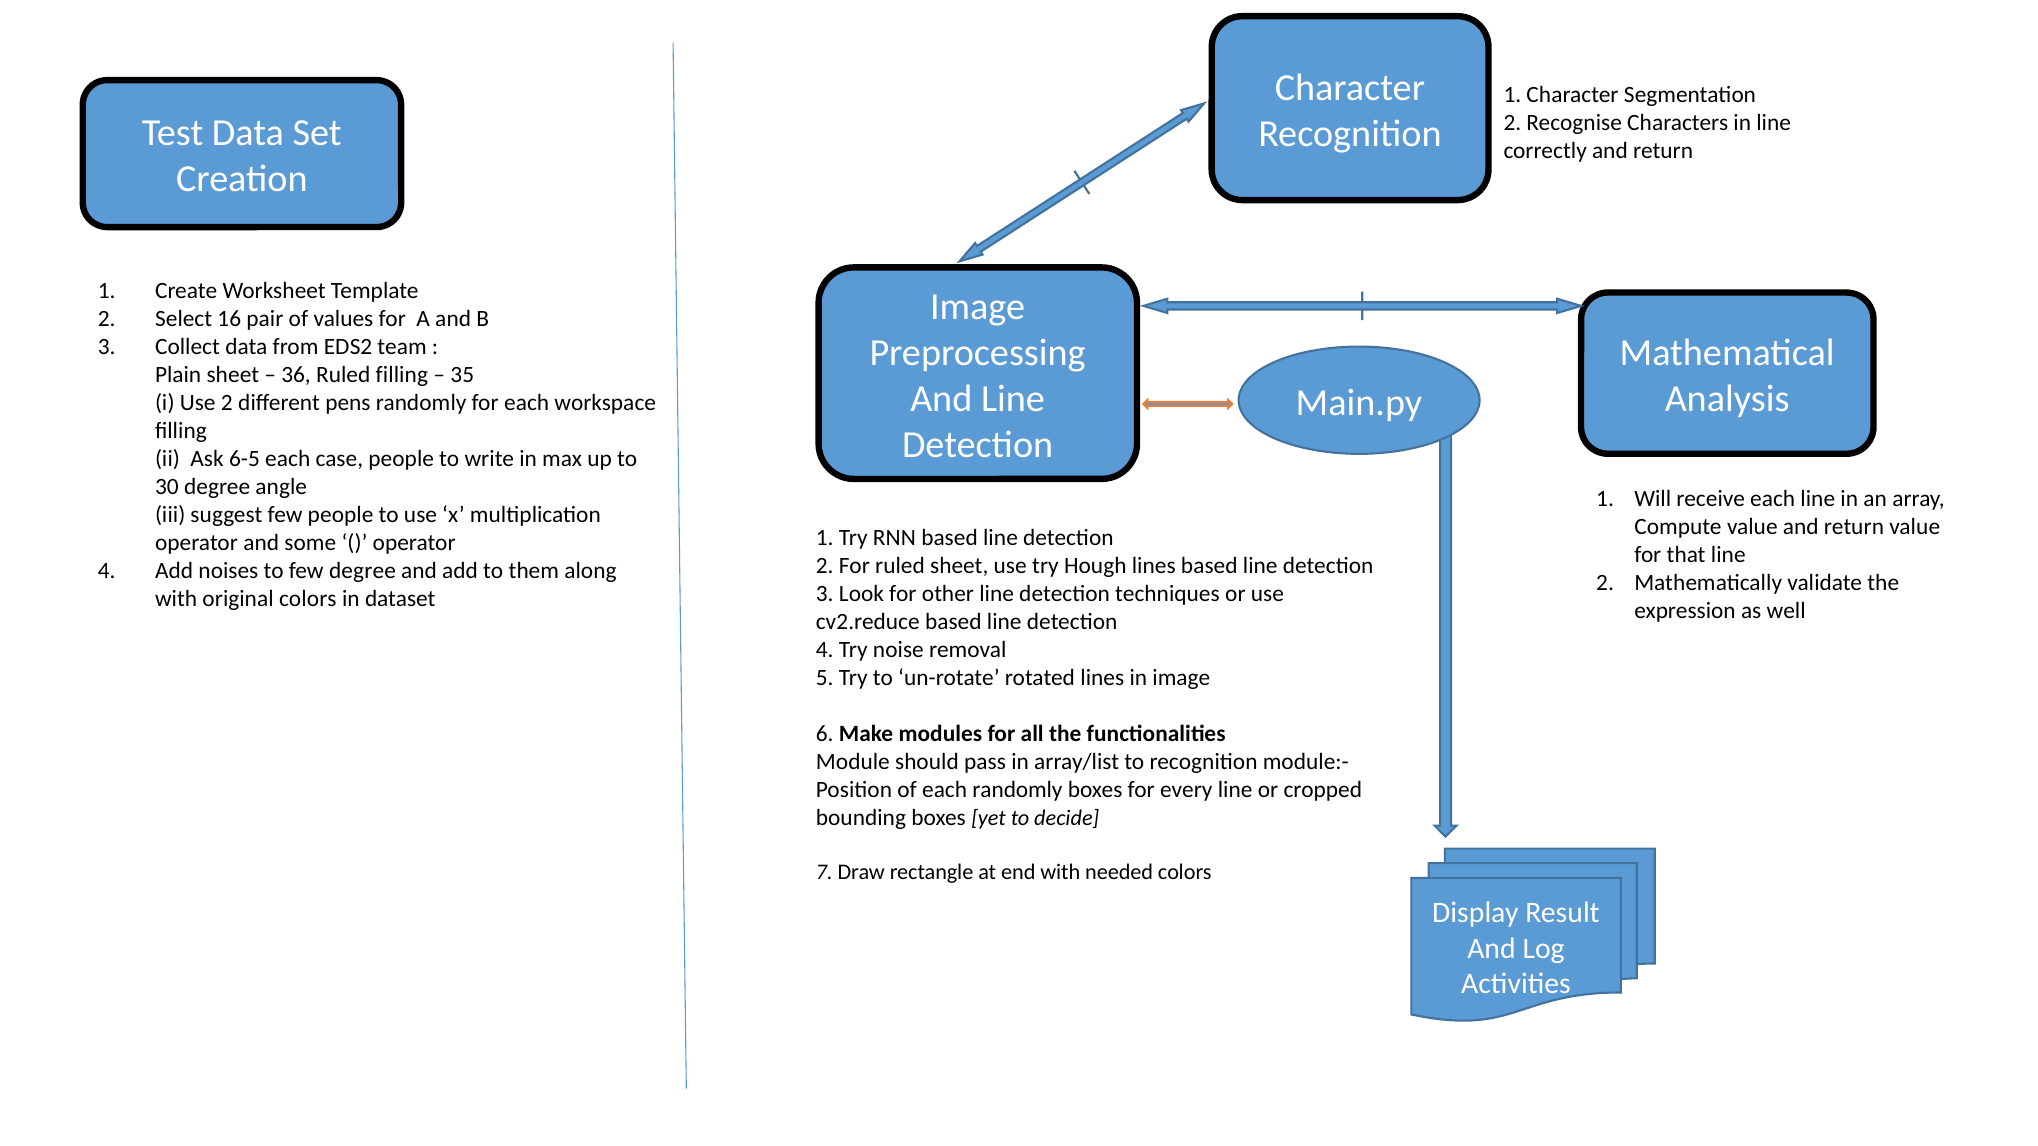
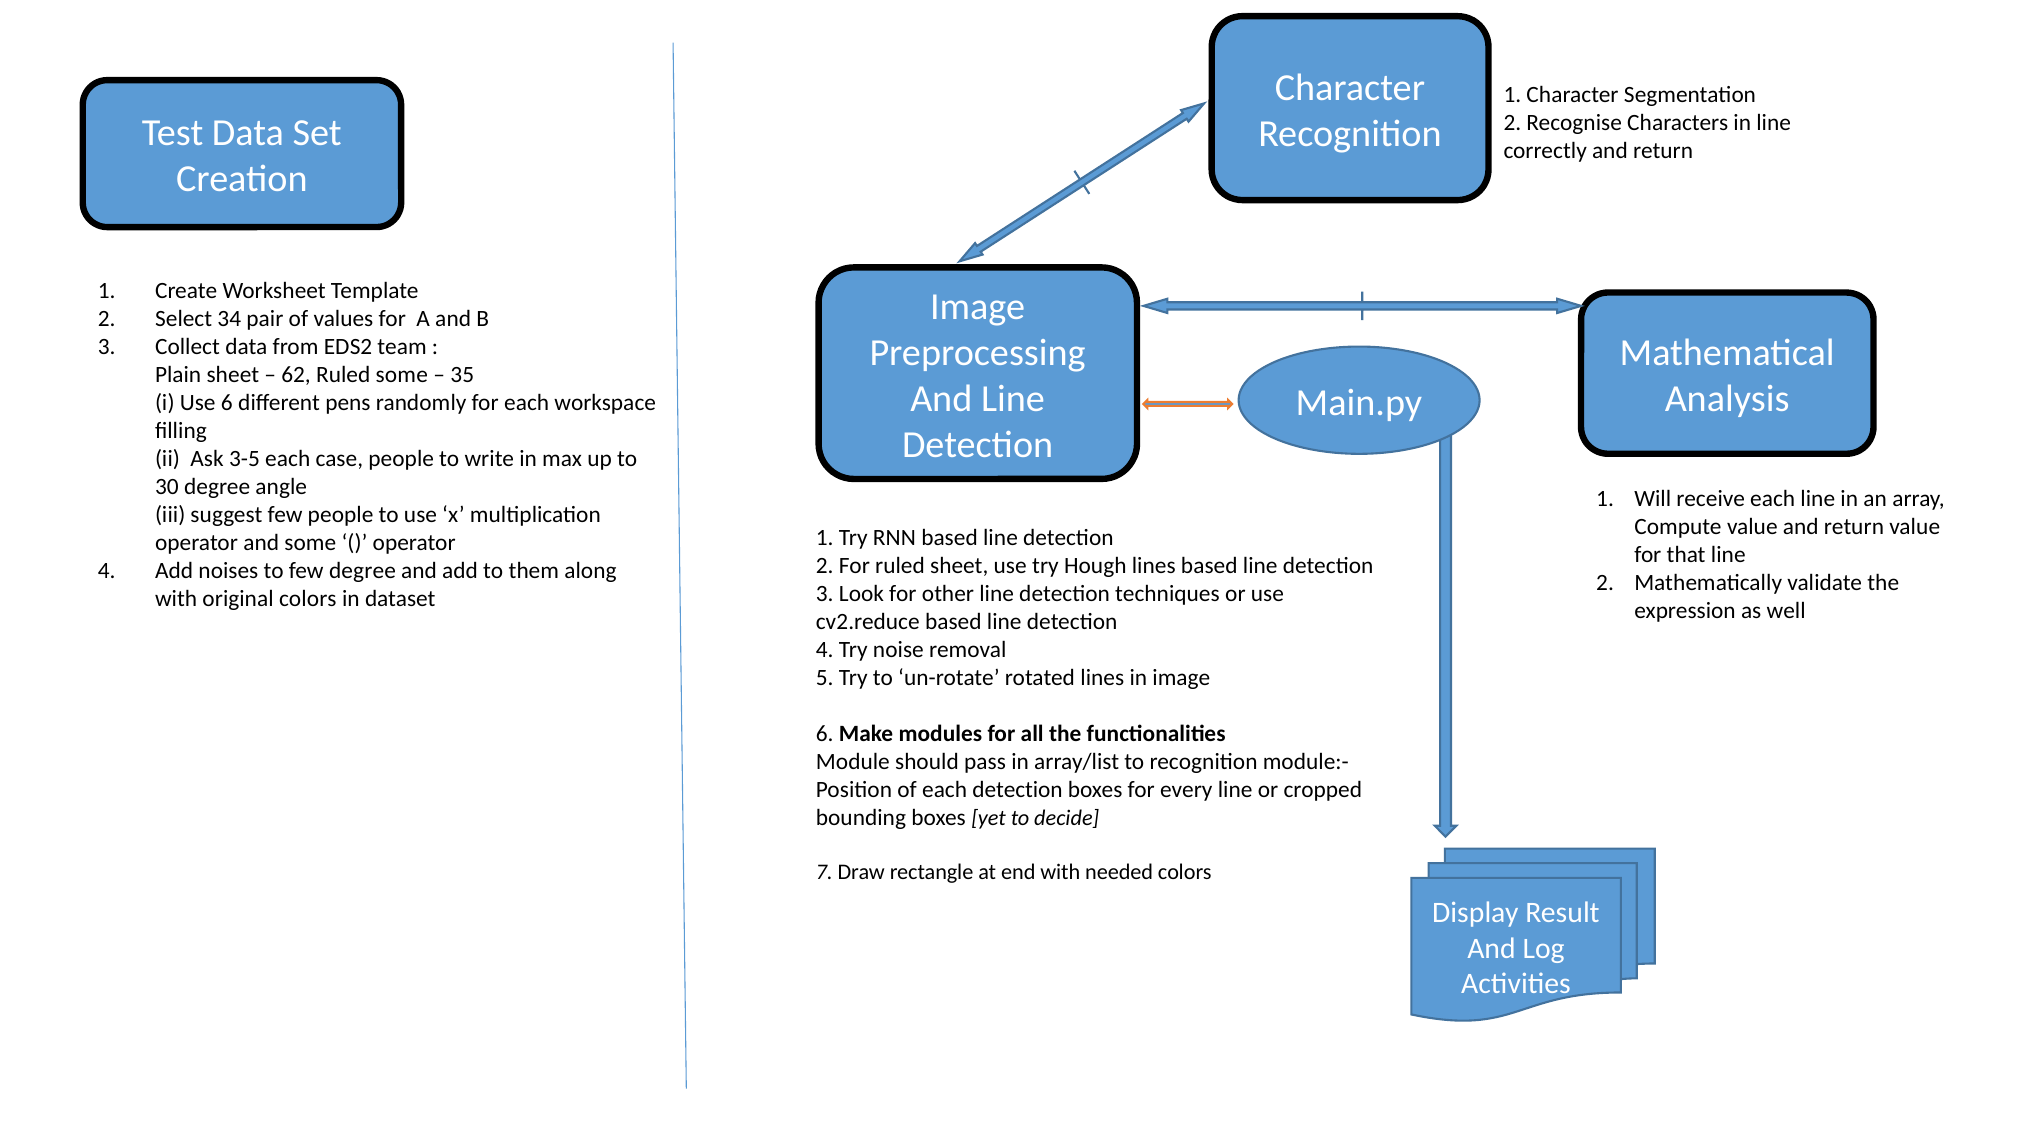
16: 16 -> 34
36: 36 -> 62
Ruled filling: filling -> some
Use 2: 2 -> 6
6-5: 6-5 -> 3-5
each randomly: randomly -> detection
